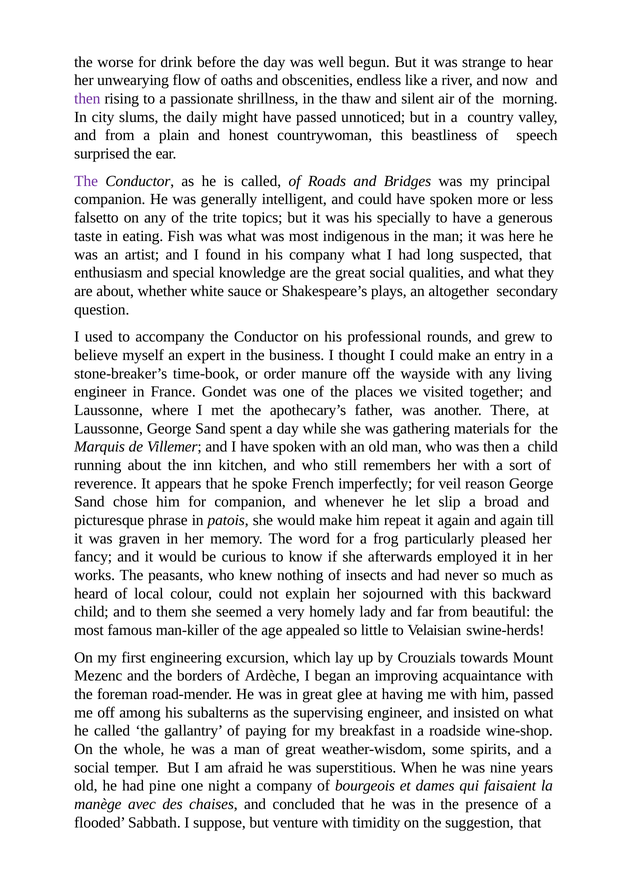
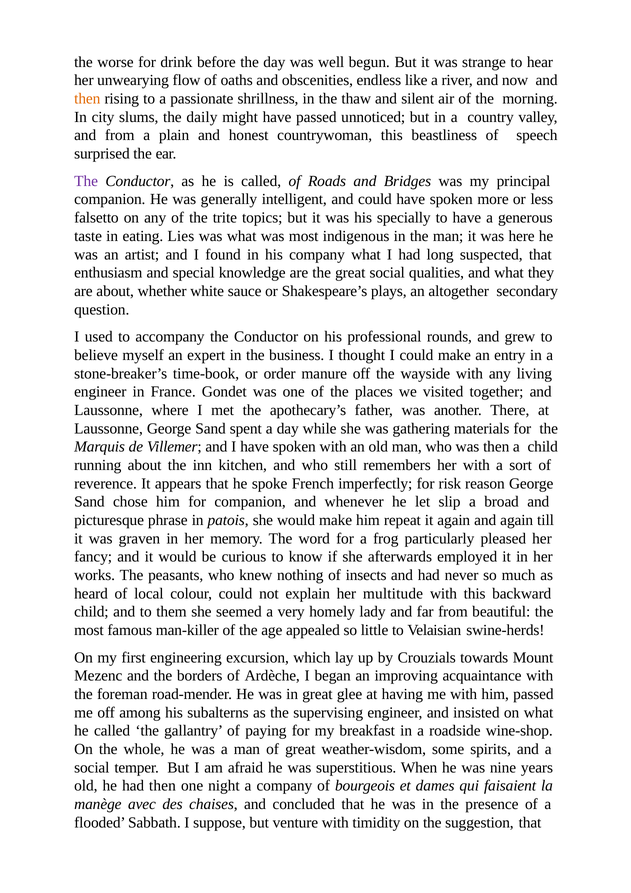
then at (87, 99) colour: purple -> orange
Fish: Fish -> Lies
veil: veil -> risk
sojourned: sojourned -> multitude
had pine: pine -> then
